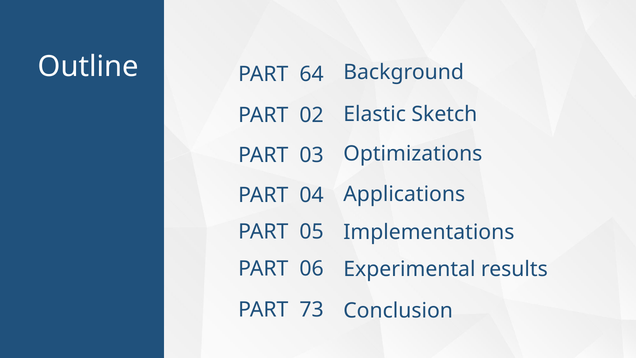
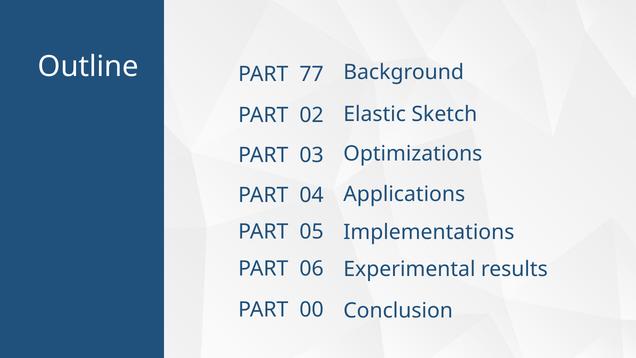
64: 64 -> 77
73: 73 -> 00
